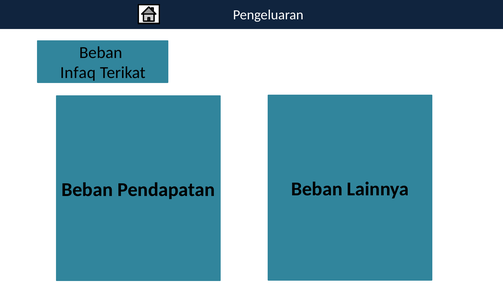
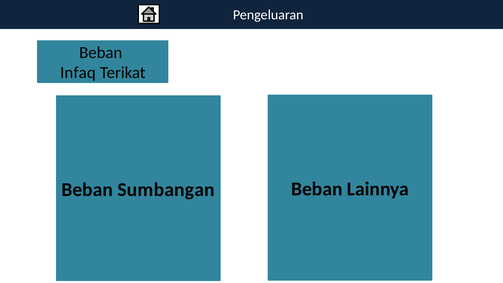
Pendapatan: Pendapatan -> Sumbangan
